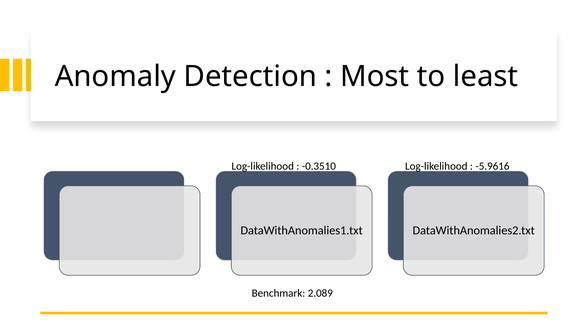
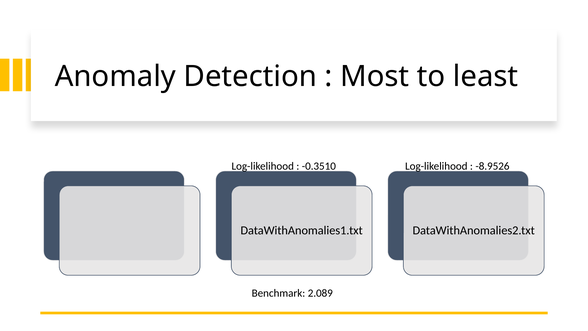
-5.9616: -5.9616 -> -8.9526
